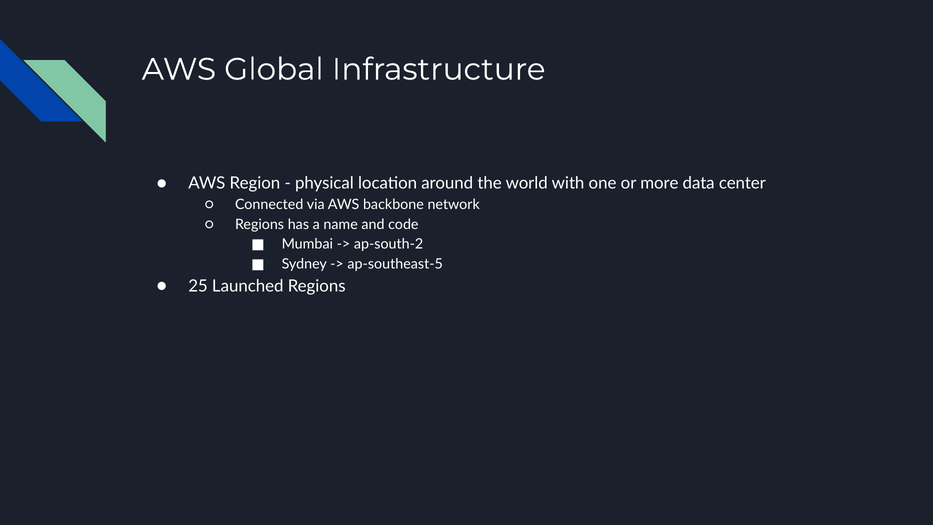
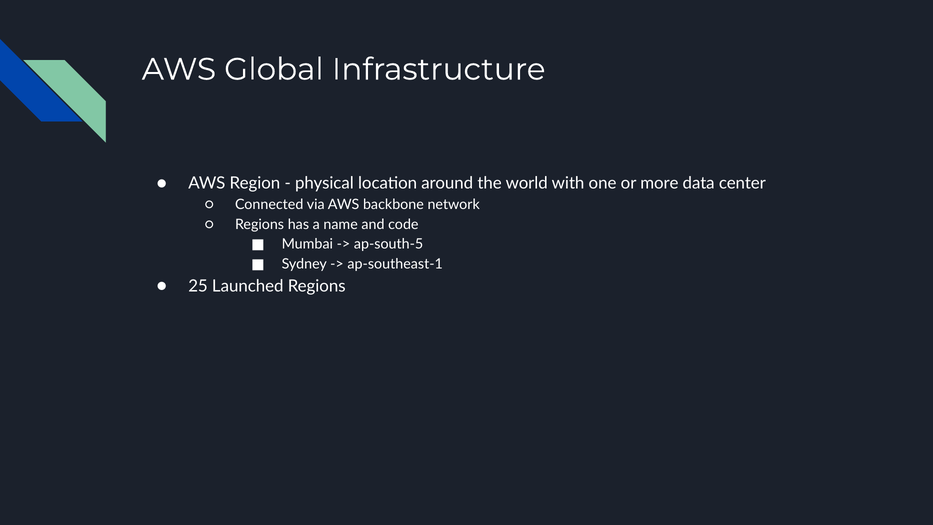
ap-south-2: ap-south-2 -> ap-south-5
ap-southeast-5: ap-southeast-5 -> ap-southeast-1
